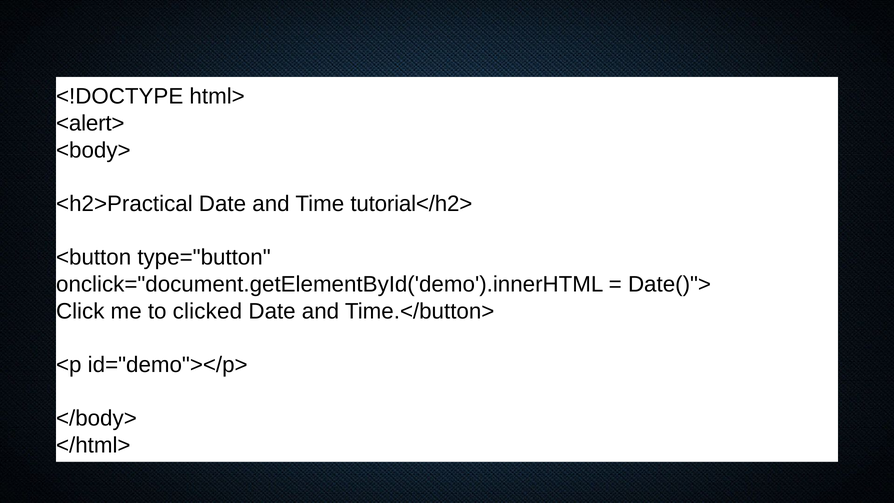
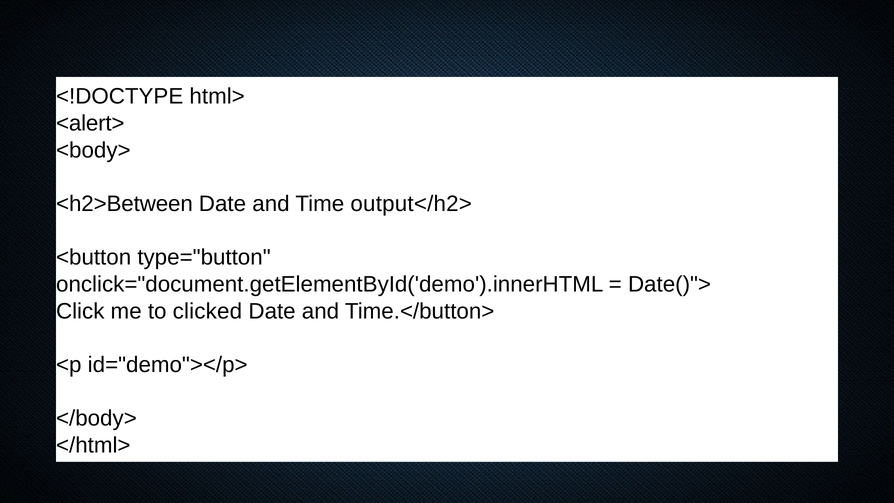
<h2>Practical: <h2>Practical -> <h2>Between
tutorial</h2>: tutorial</h2> -> output</h2>
